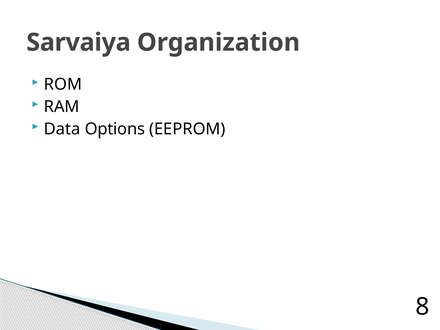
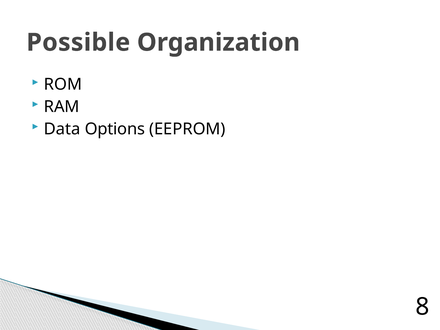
Sarvaiya: Sarvaiya -> Possible
